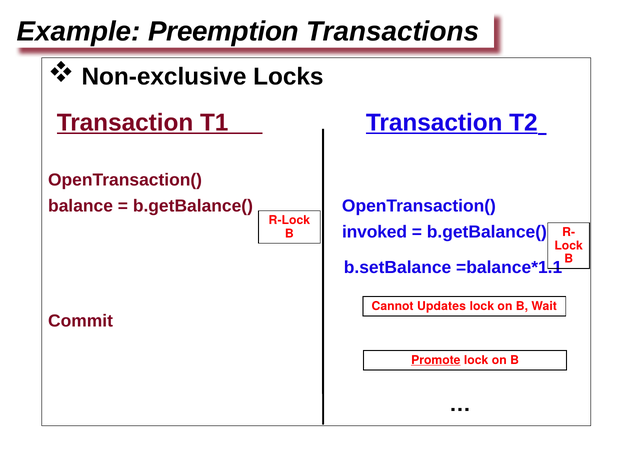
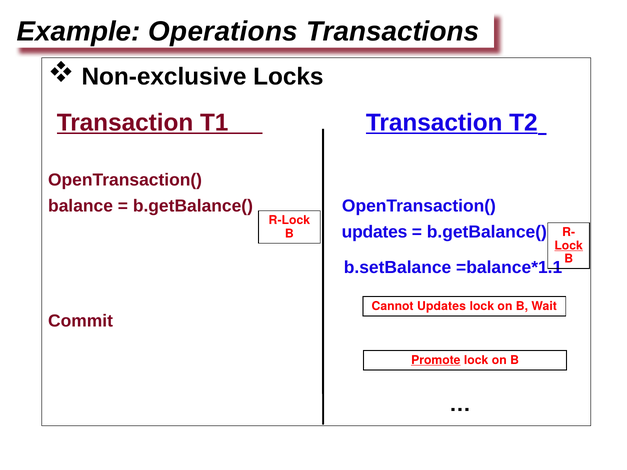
Preemption: Preemption -> Operations
invoked at (375, 232): invoked -> updates
Lock at (569, 246) underline: none -> present
